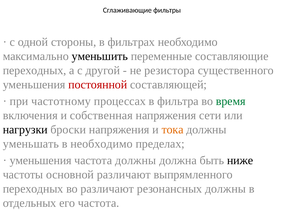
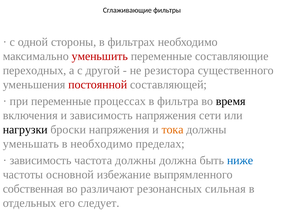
уменьшить colour: black -> red
при частотному: частотному -> переменные
время colour: green -> black
и собственная: собственная -> зависимость
уменьшения at (41, 160): уменьшения -> зависимость
ниже colour: black -> blue
основной различают: различают -> избежание
переходных at (33, 189): переходных -> собственная
резонансных должны: должны -> сильная
его частота: частота -> следует
